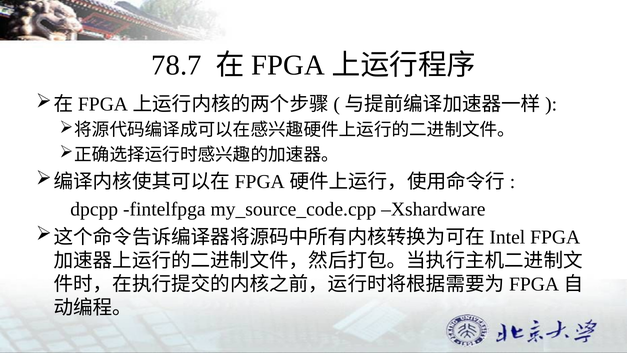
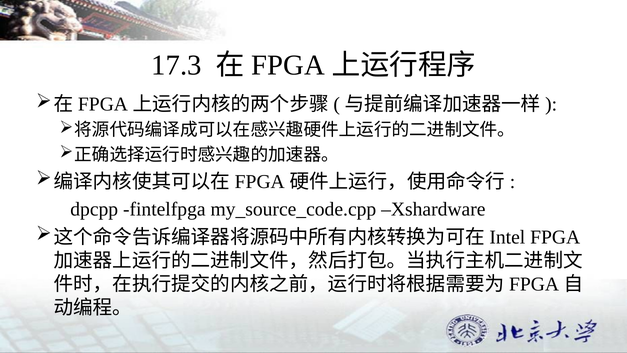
78.7: 78.7 -> 17.3
